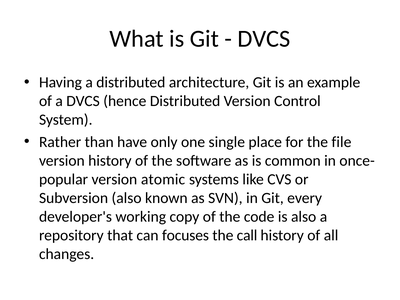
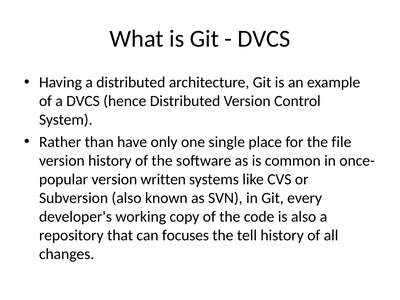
atomic: atomic -> written
call: call -> tell
